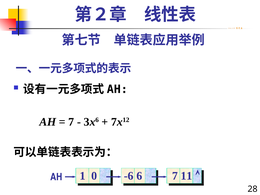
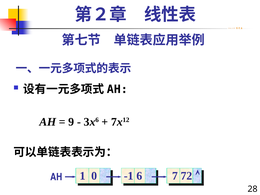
7 at (71, 122): 7 -> 9
-6: -6 -> -1
11: 11 -> 72
